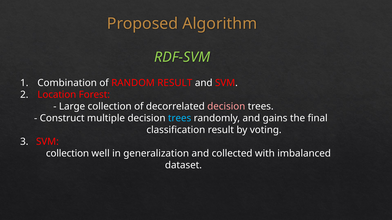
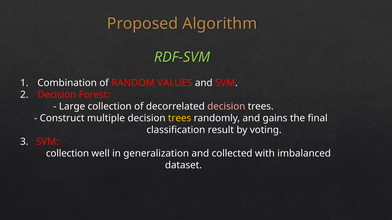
RANDOM RESULT: RESULT -> VALUES
Location at (57, 95): Location -> Decision
trees at (180, 118) colour: light blue -> yellow
